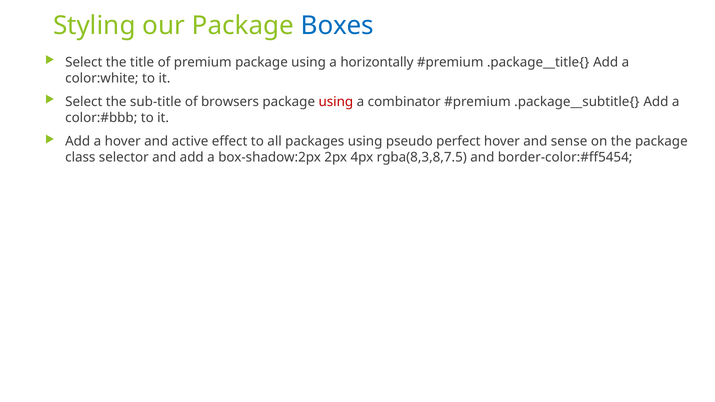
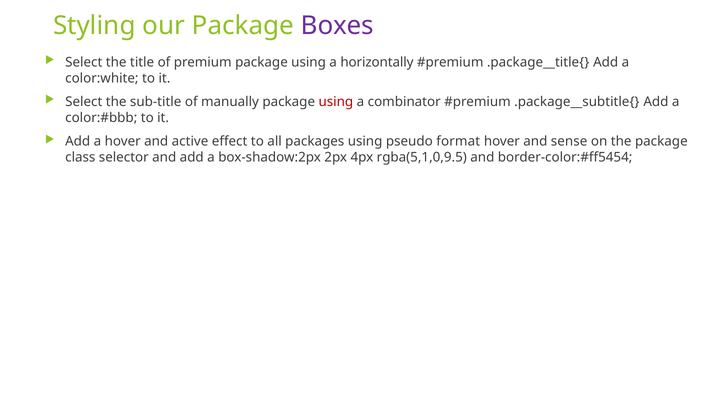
Boxes colour: blue -> purple
browsers: browsers -> manually
perfect: perfect -> format
rgba(8,3,8,7.5: rgba(8,3,8,7.5 -> rgba(5,1,0,9.5
